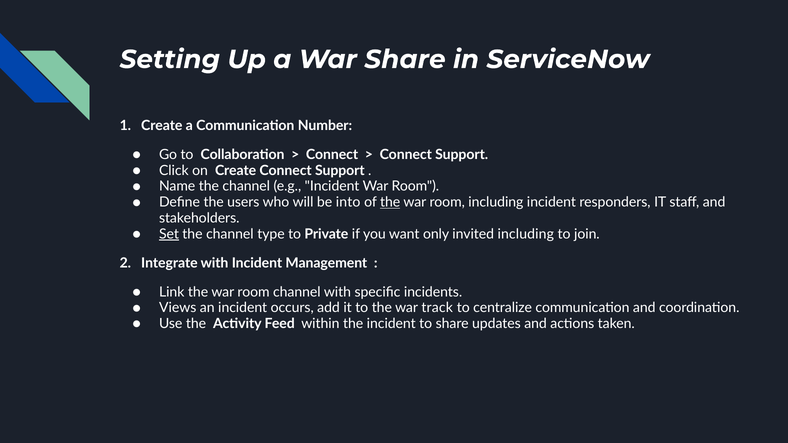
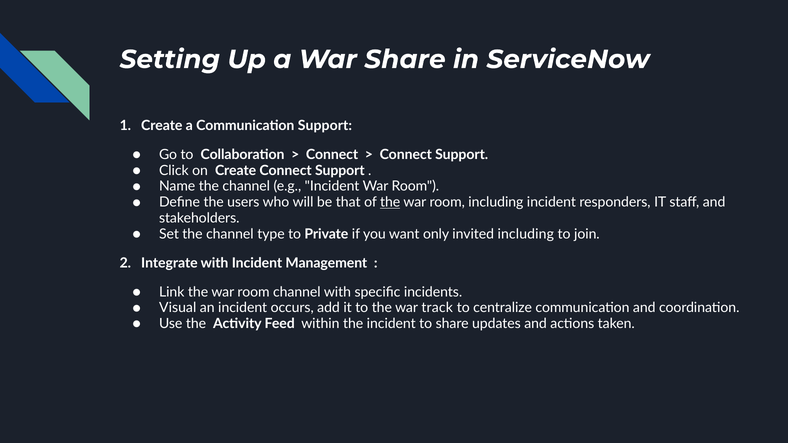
Communication Number: Number -> Support
into: into -> that
Set underline: present -> none
Views: Views -> Visual
